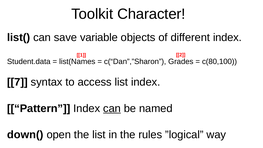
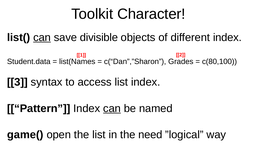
can at (42, 37) underline: none -> present
variable: variable -> divisible
7: 7 -> 3
down(: down( -> game(
rules: rules -> need
